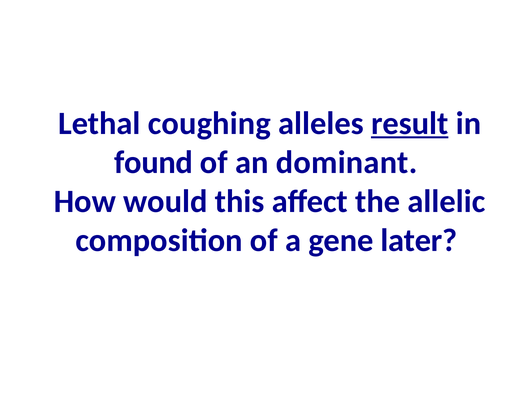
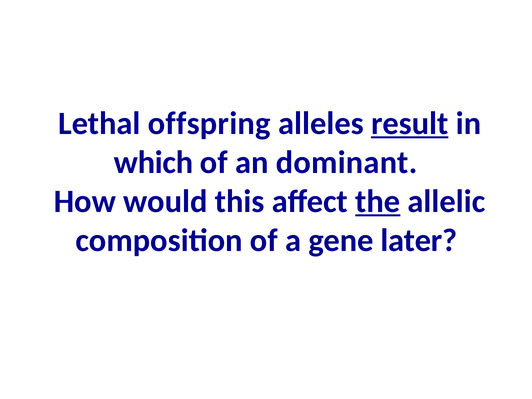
coughing: coughing -> offspring
found: found -> which
the underline: none -> present
